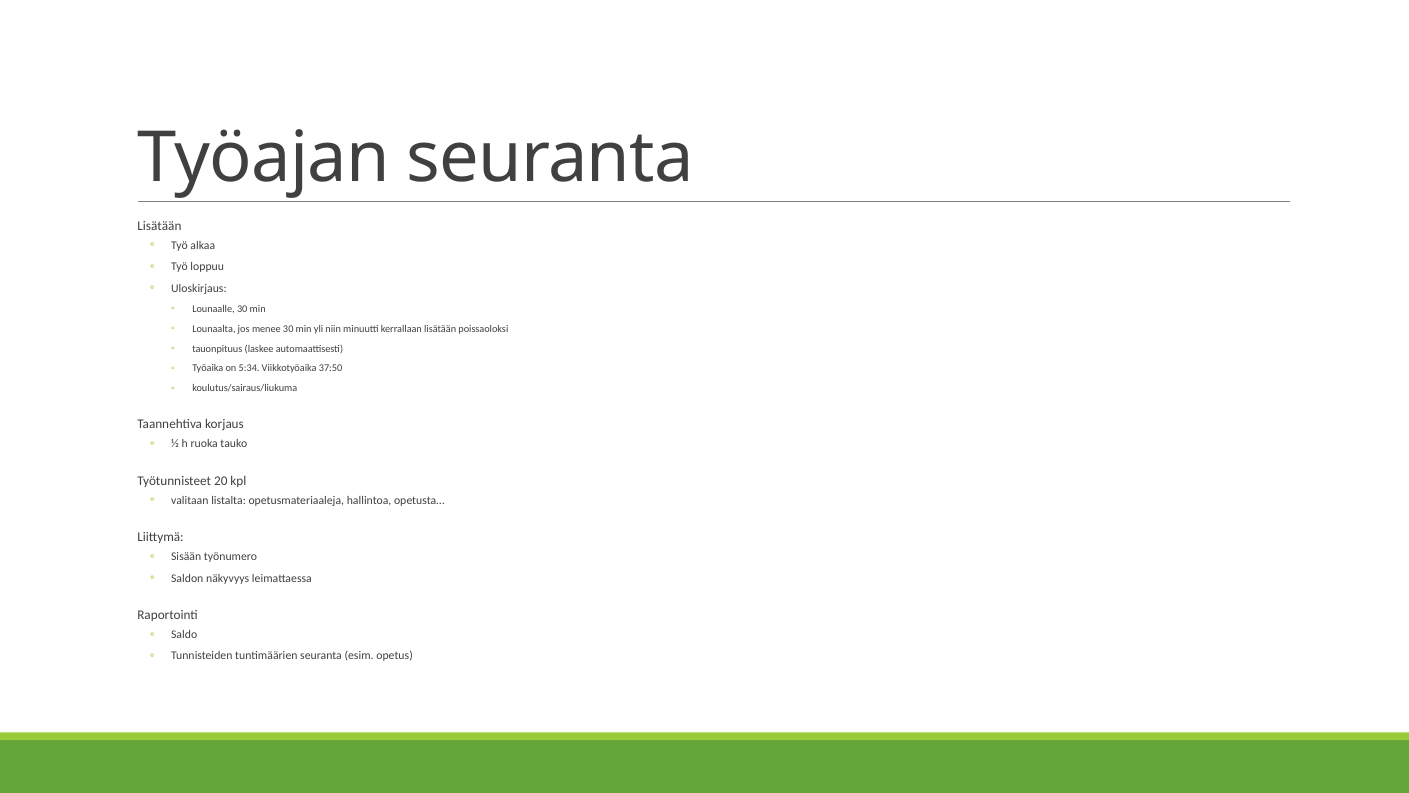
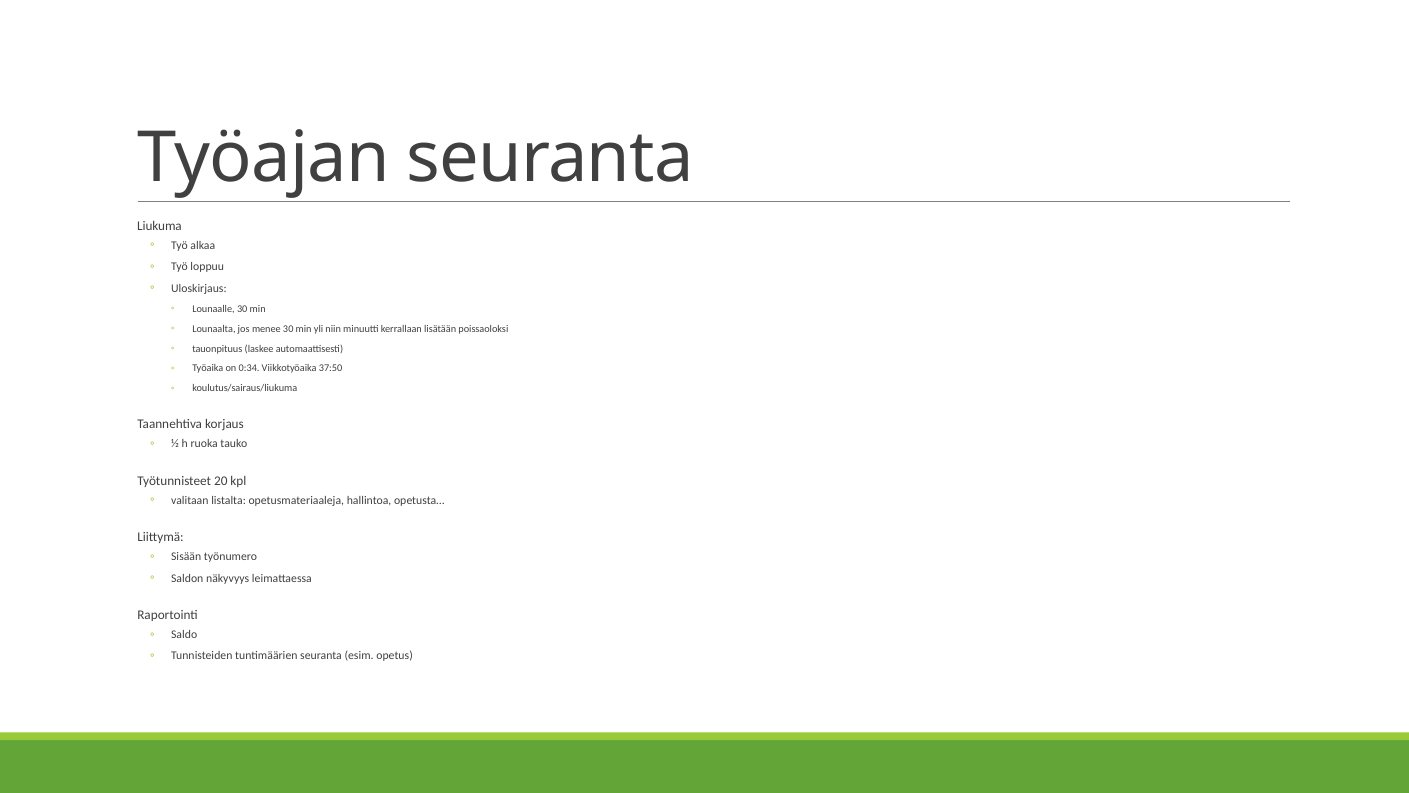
Lisätään at (159, 226): Lisätään -> Liukuma
5:34: 5:34 -> 0:34
